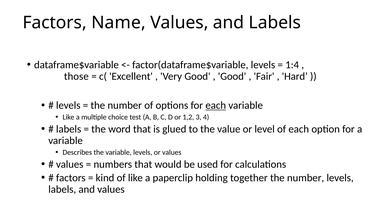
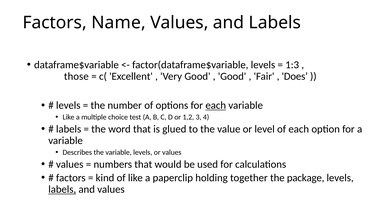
1:4: 1:4 -> 1:3
Hard: Hard -> Does
together the number: number -> package
labels at (62, 189) underline: none -> present
